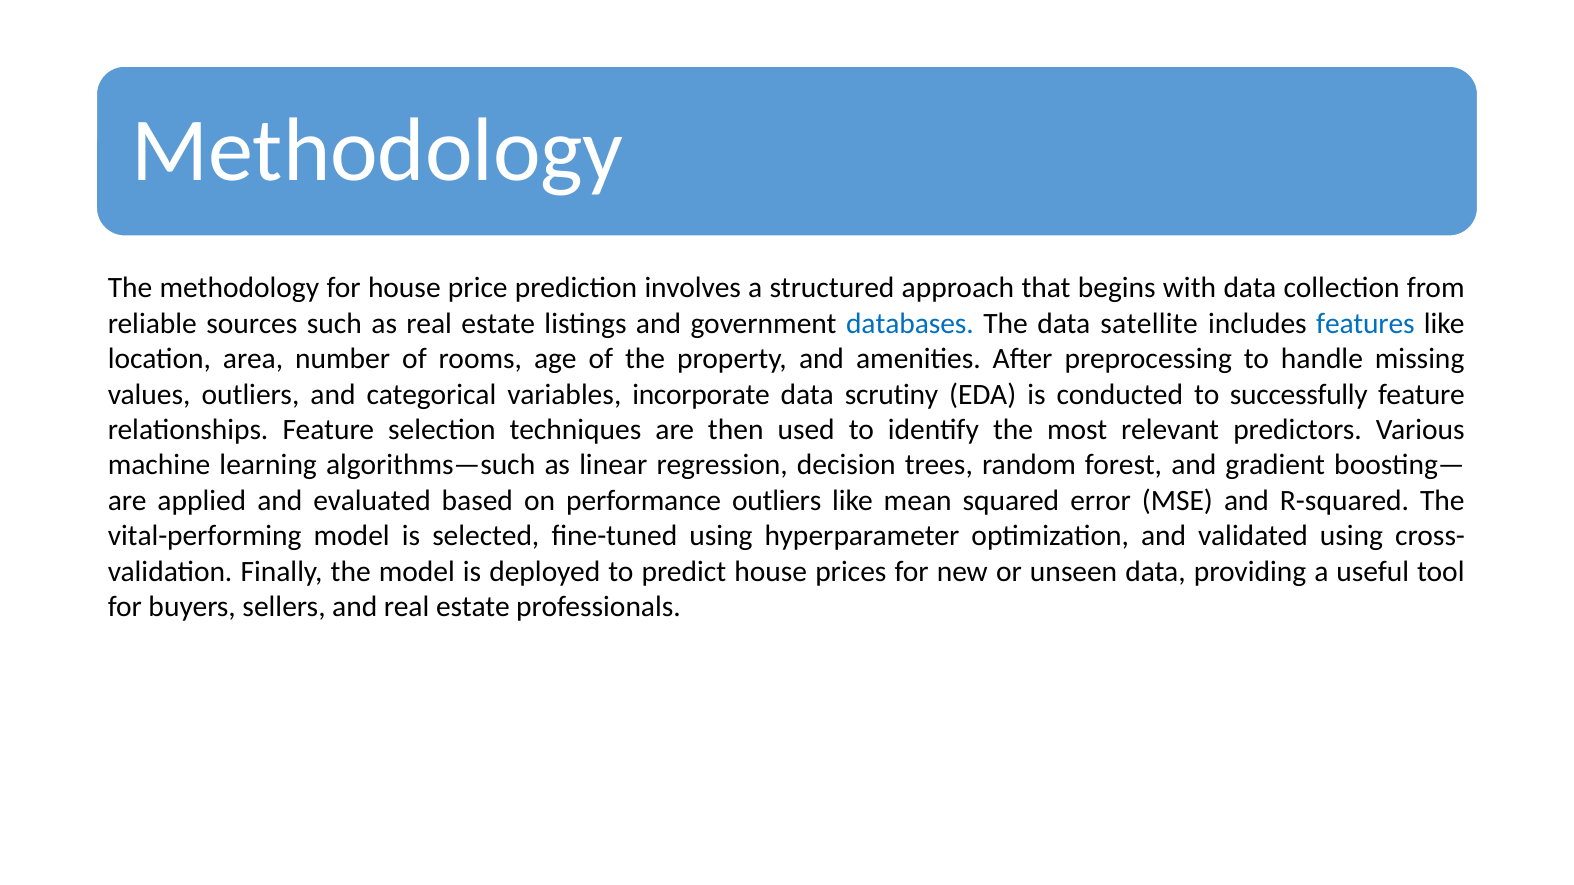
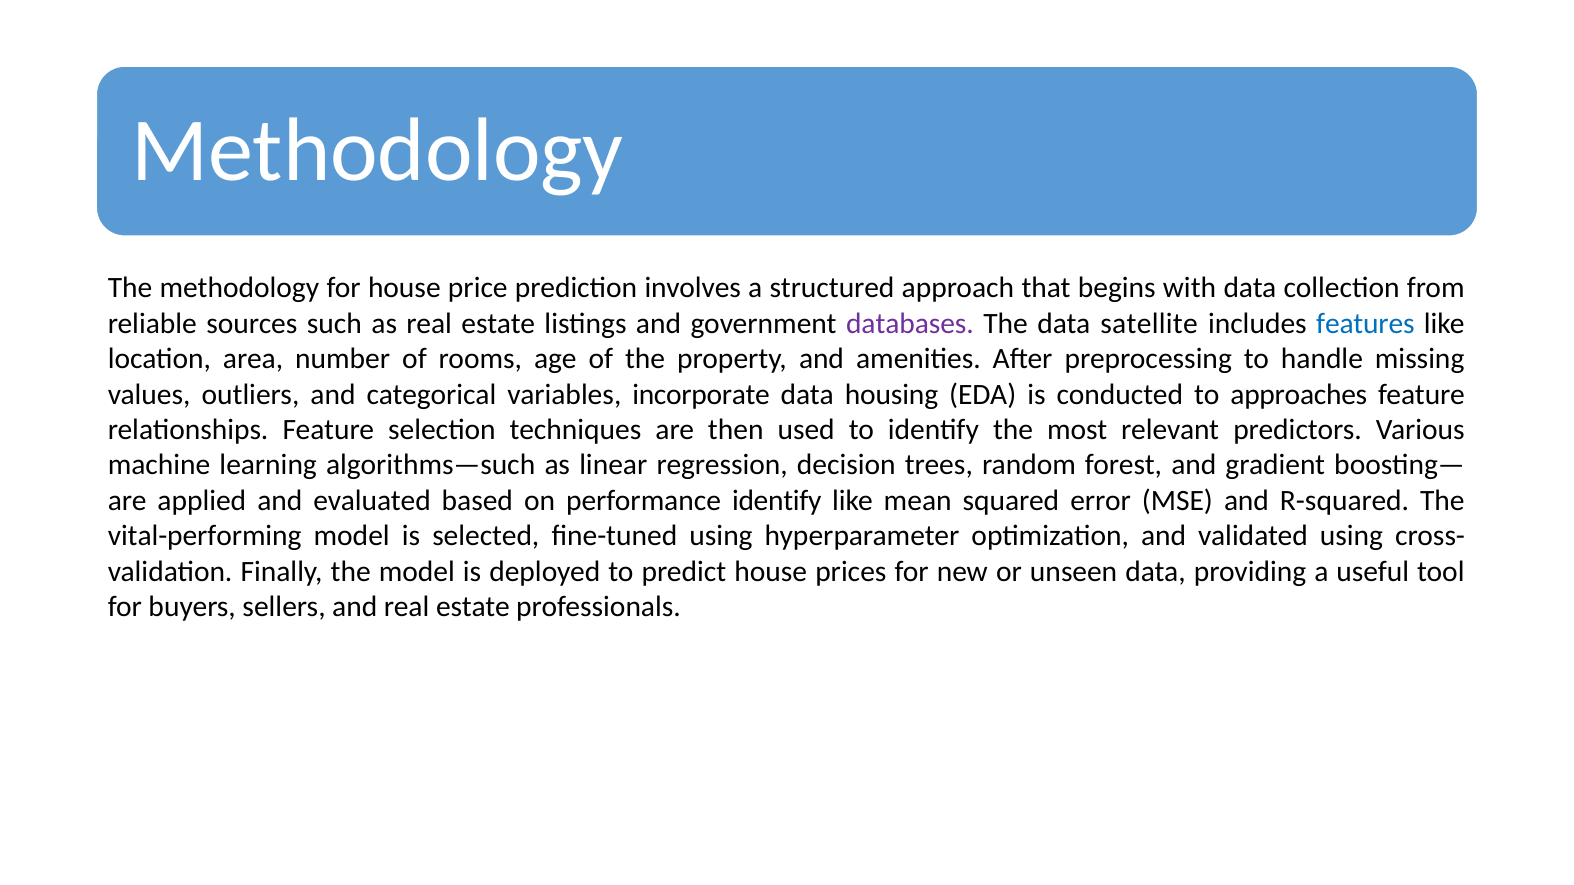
databases colour: blue -> purple
scrutiny: scrutiny -> housing
successfully: successfully -> approaches
performance outliers: outliers -> identify
